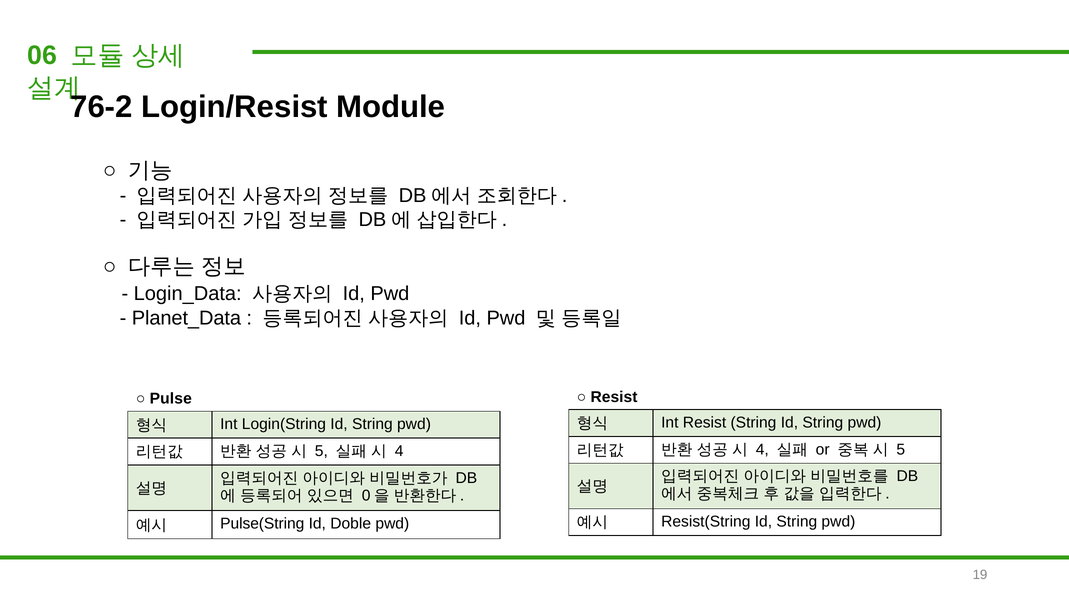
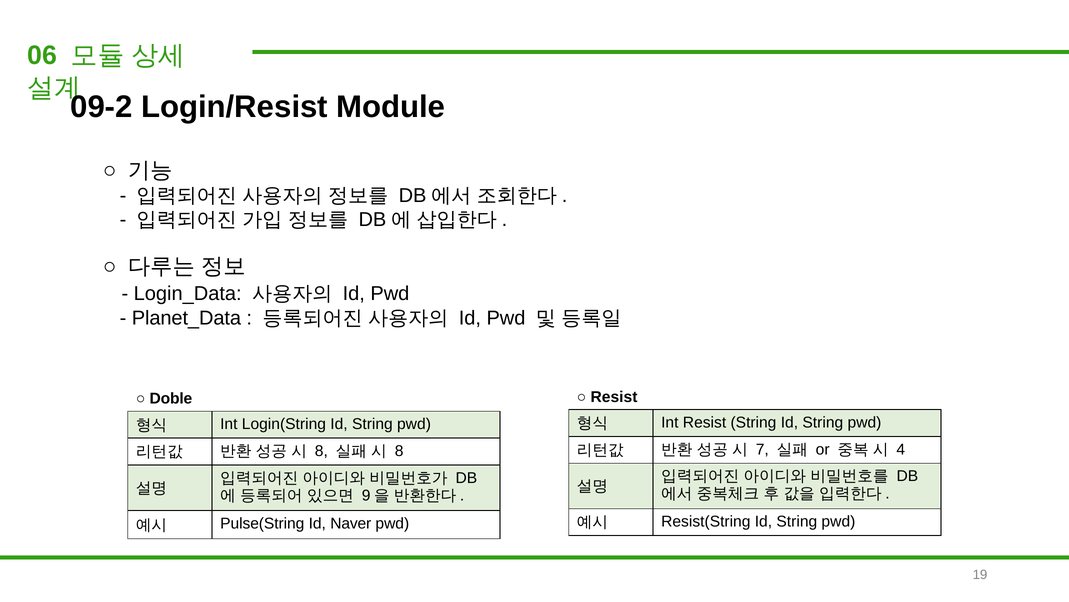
76-2: 76-2 -> 09-2
Pulse: Pulse -> Doble
4 at (762, 449): 4 -> 7
5 at (901, 449): 5 -> 4
5 at (321, 451): 5 -> 8
4 at (399, 451): 4 -> 8
0: 0 -> 9
Doble: Doble -> Naver
